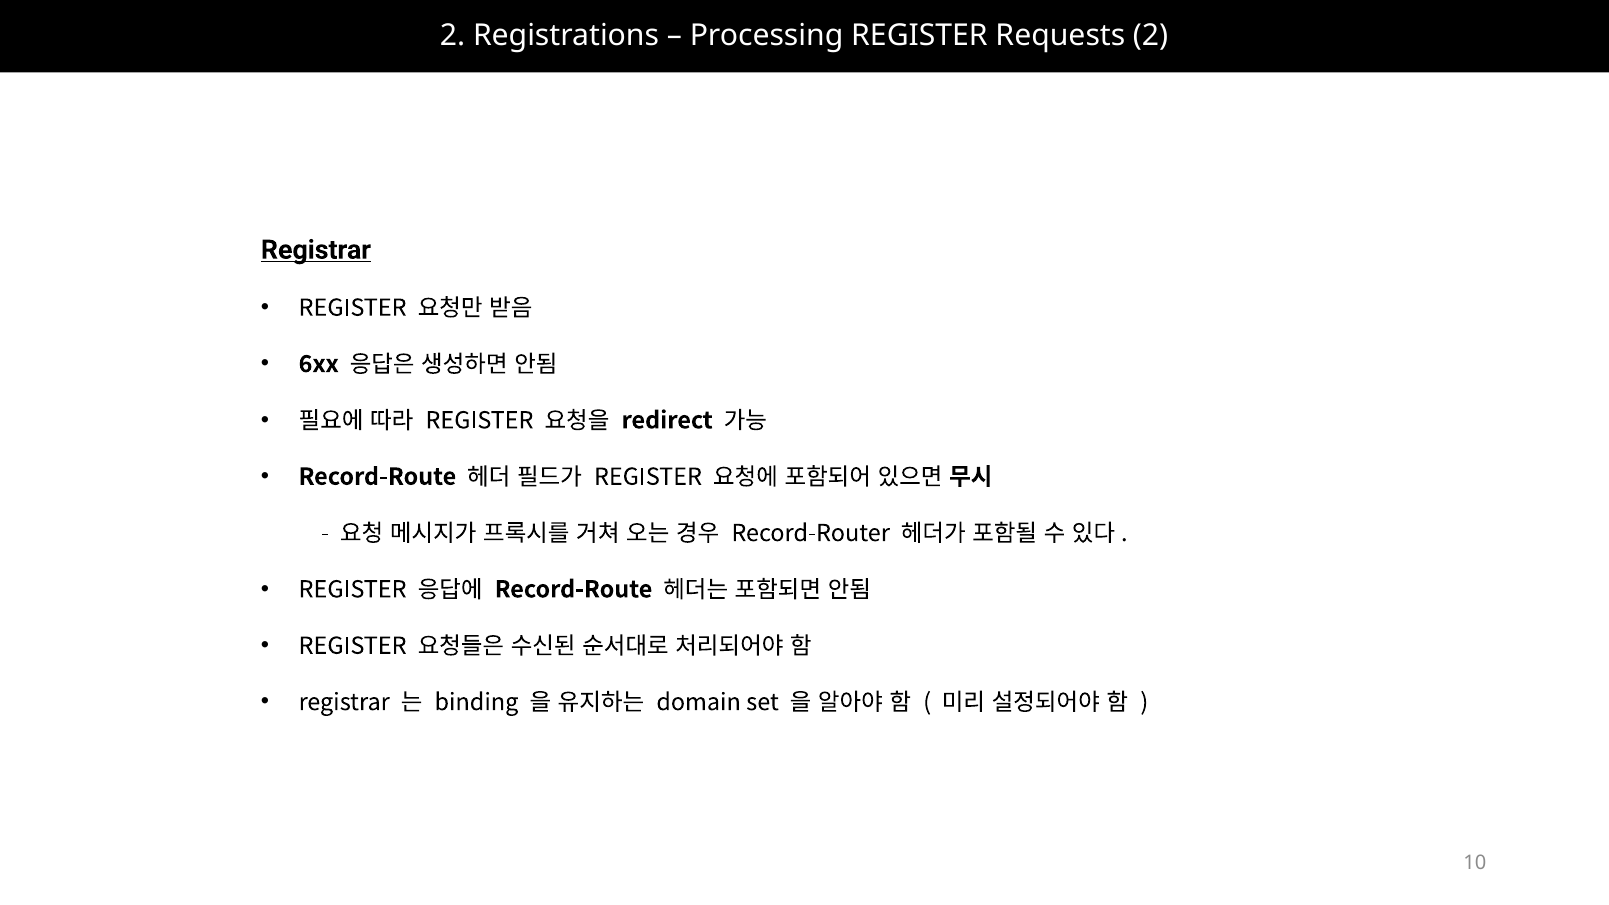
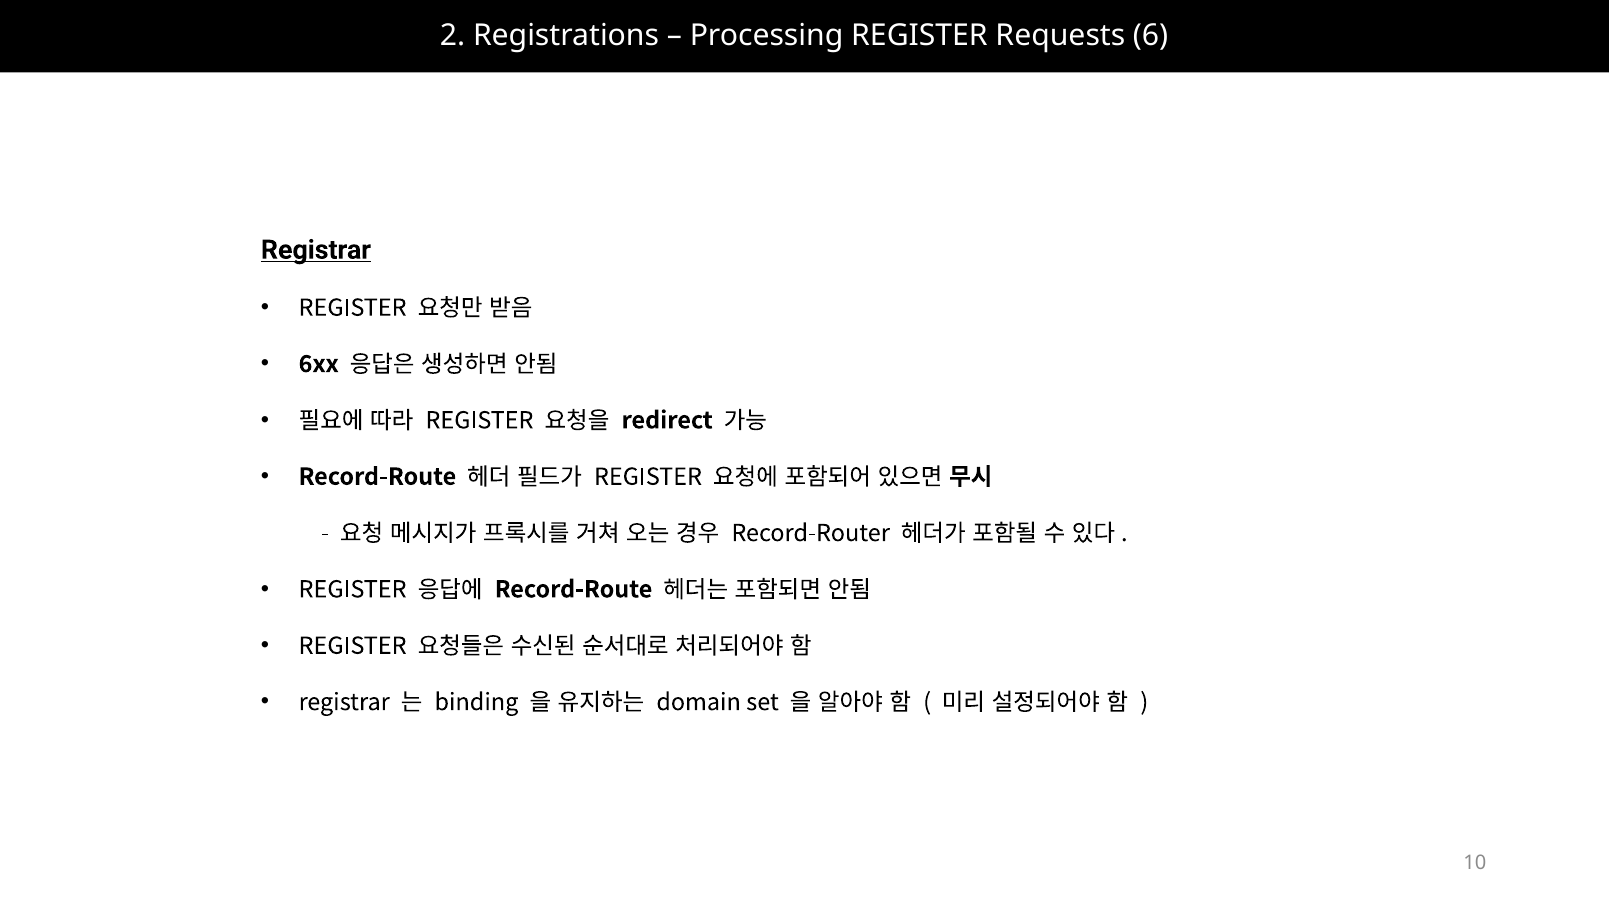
Requests 2: 2 -> 6
